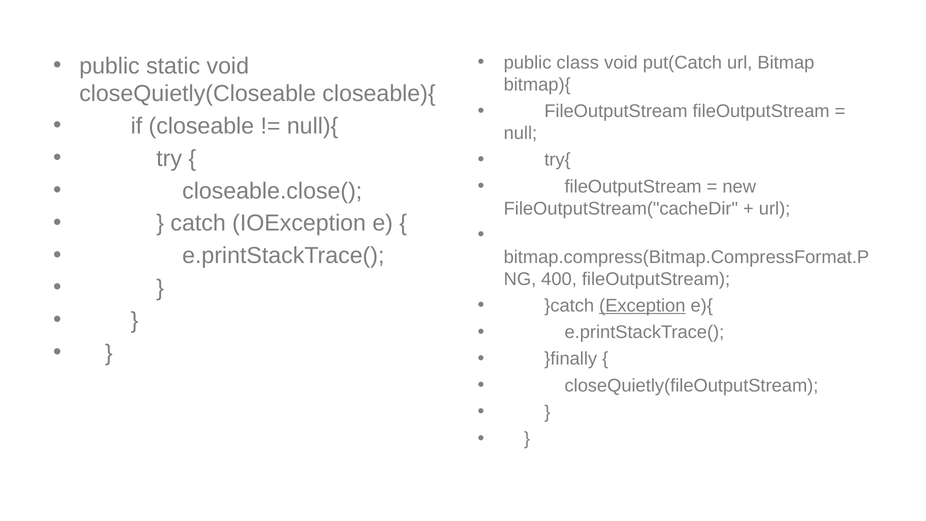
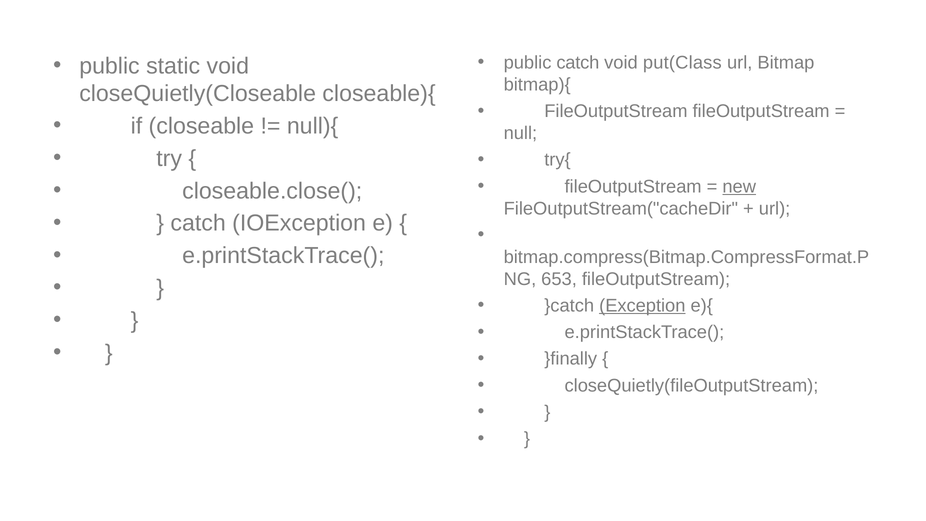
public class: class -> catch
put(Catch: put(Catch -> put(Class
new underline: none -> present
400: 400 -> 653
